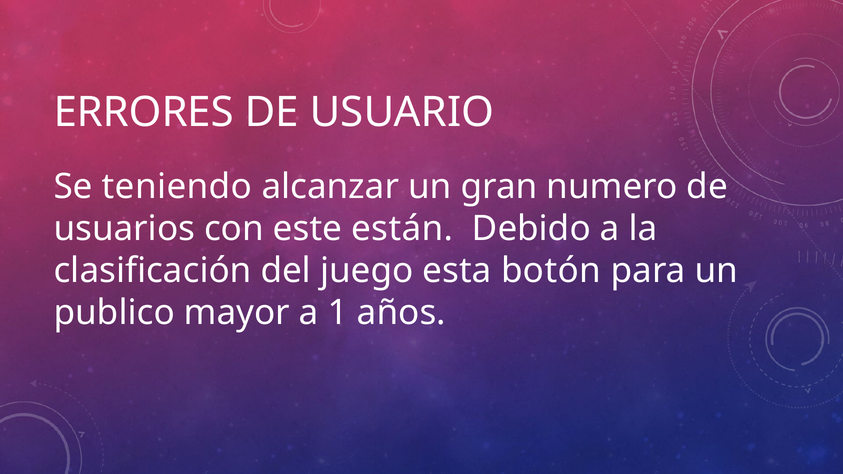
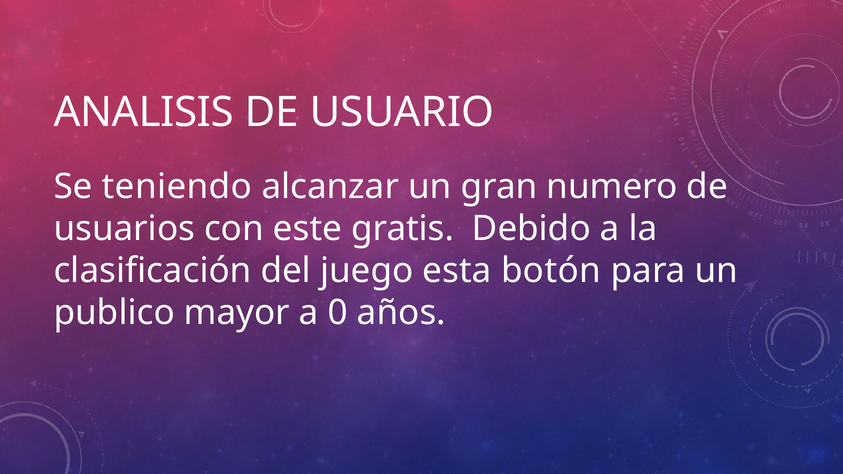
ERRORES: ERRORES -> ANALISIS
están: están -> gratis
1: 1 -> 0
